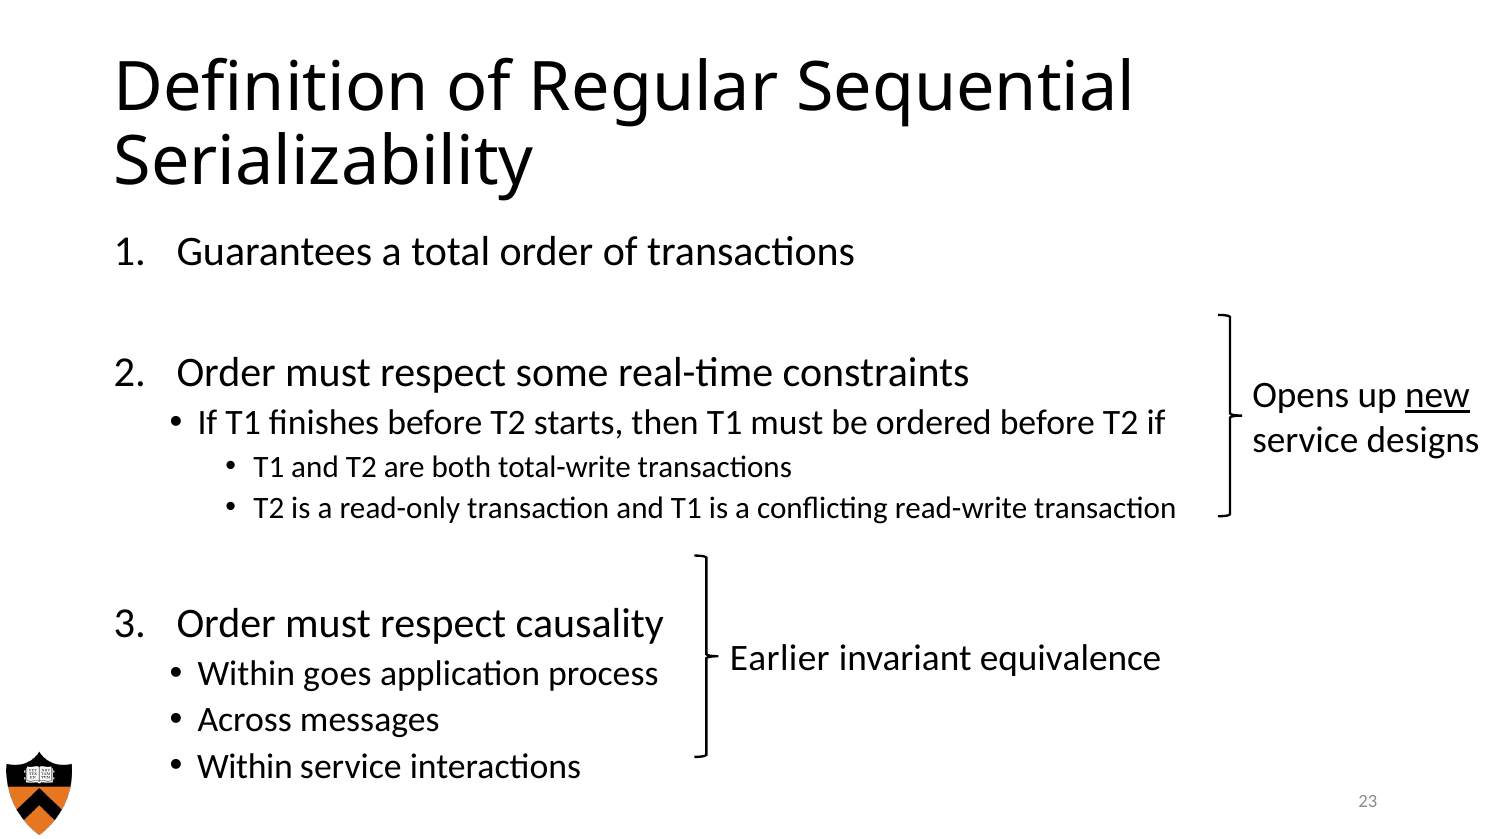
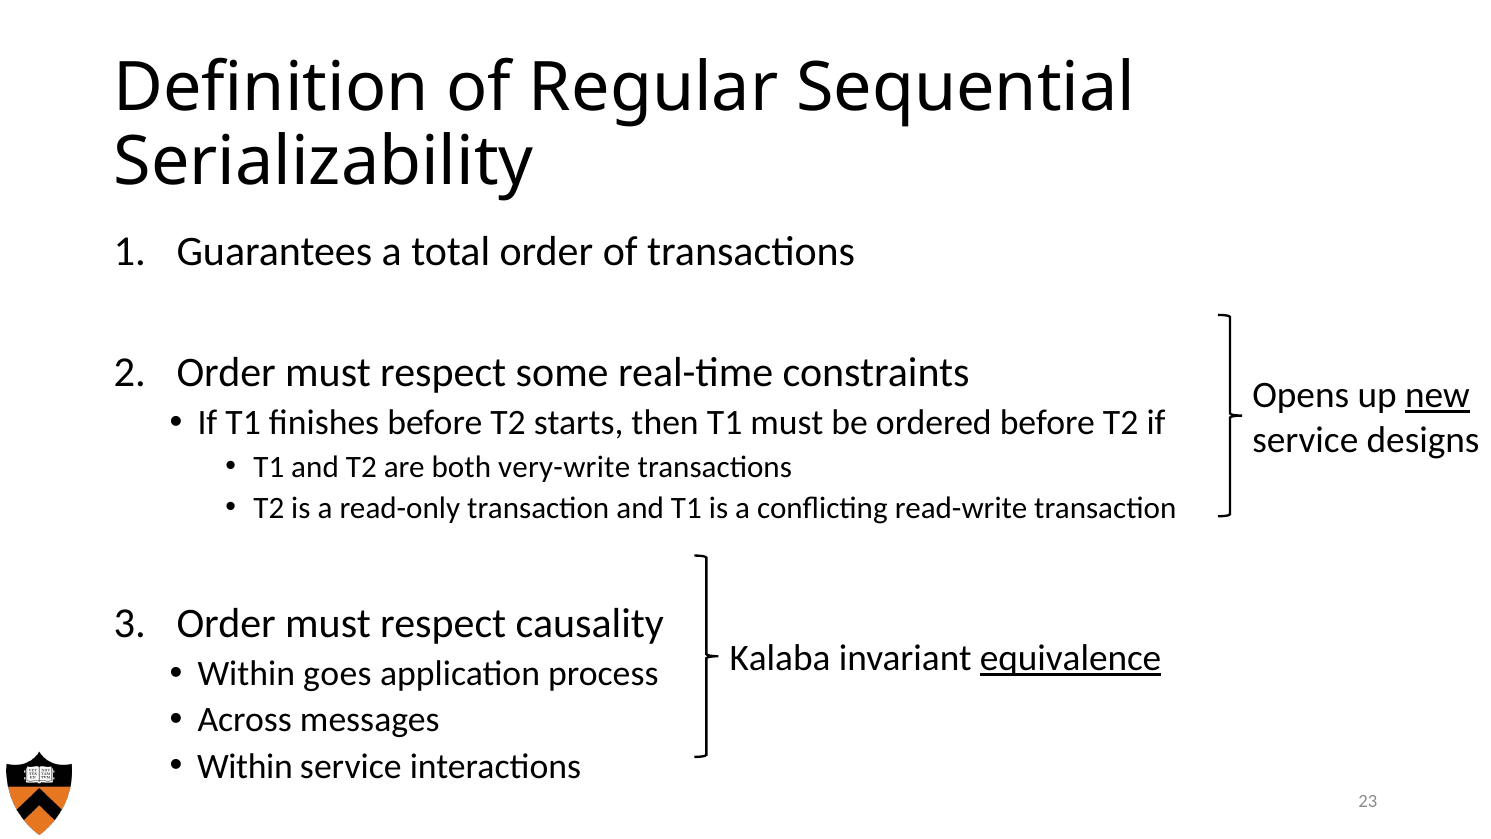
total-write: total-write -> very-write
Earlier: Earlier -> Kalaba
equivalence underline: none -> present
